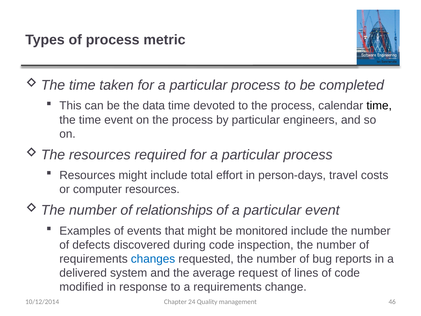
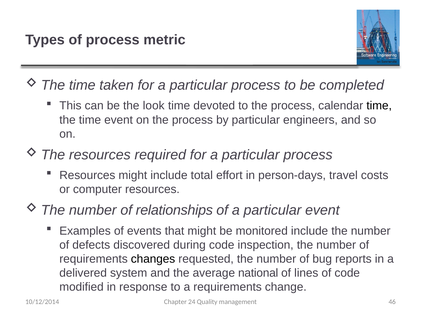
data: data -> look
changes colour: blue -> black
request: request -> national
